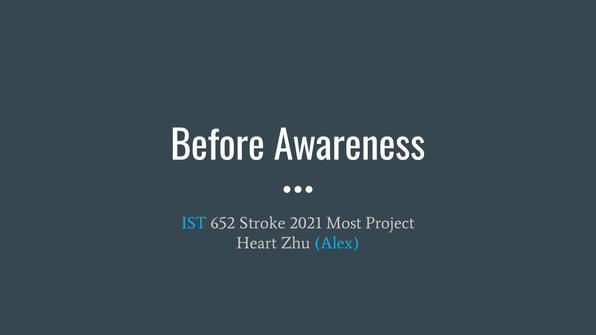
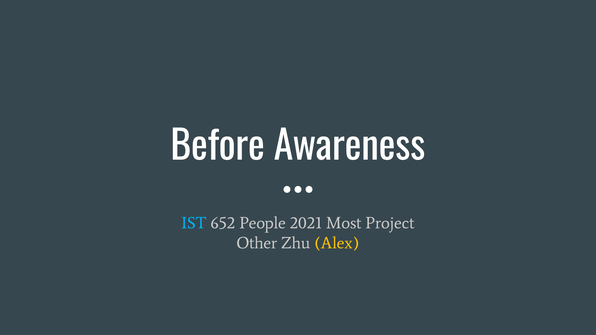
Stroke: Stroke -> People
Heart: Heart -> Other
Alex colour: light blue -> yellow
